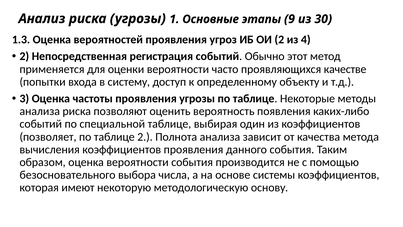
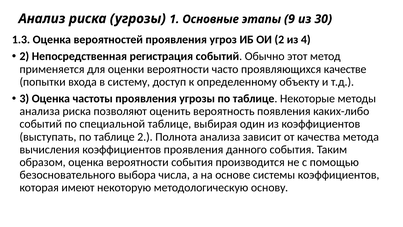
позволяет: позволяет -> выступать
